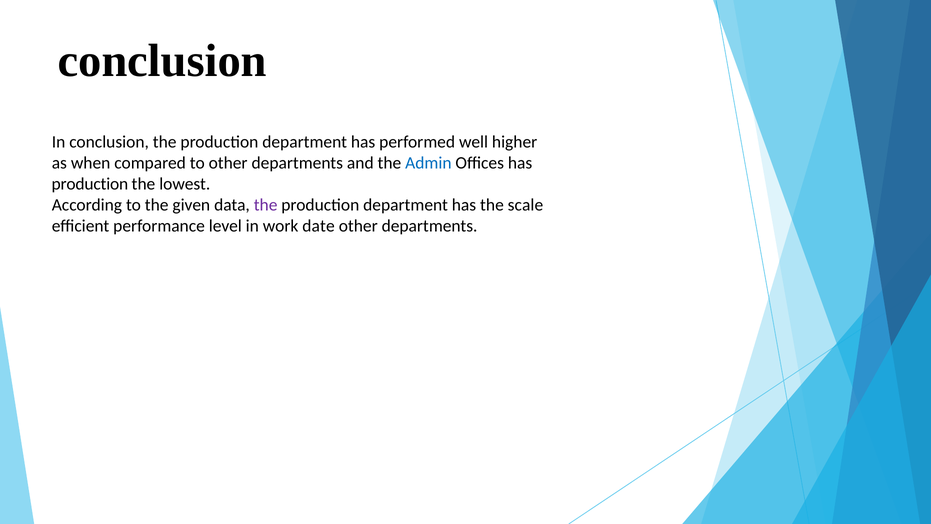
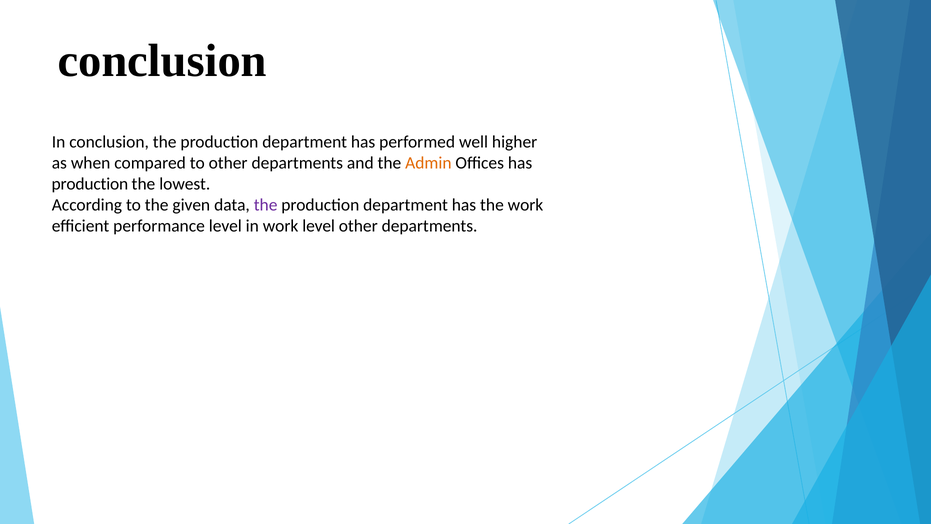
Admin colour: blue -> orange
the scale: scale -> work
work date: date -> level
